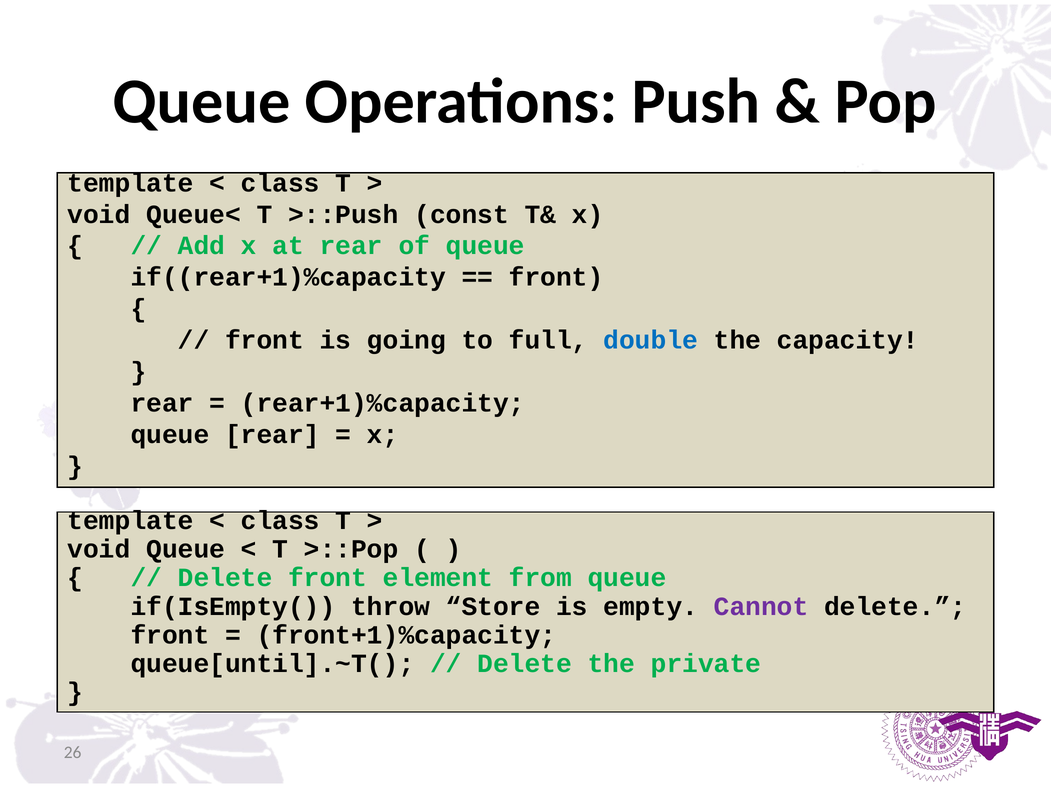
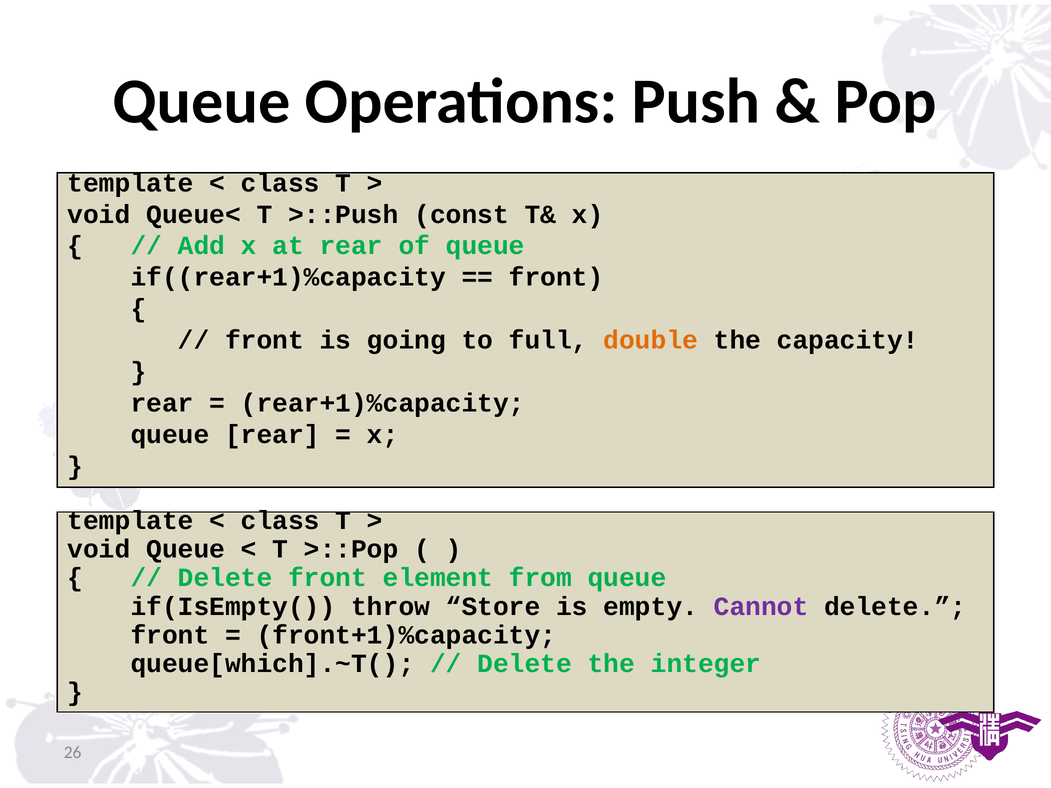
double colour: blue -> orange
queue[until].~T(: queue[until].~T( -> queue[which].~T(
private: private -> integer
